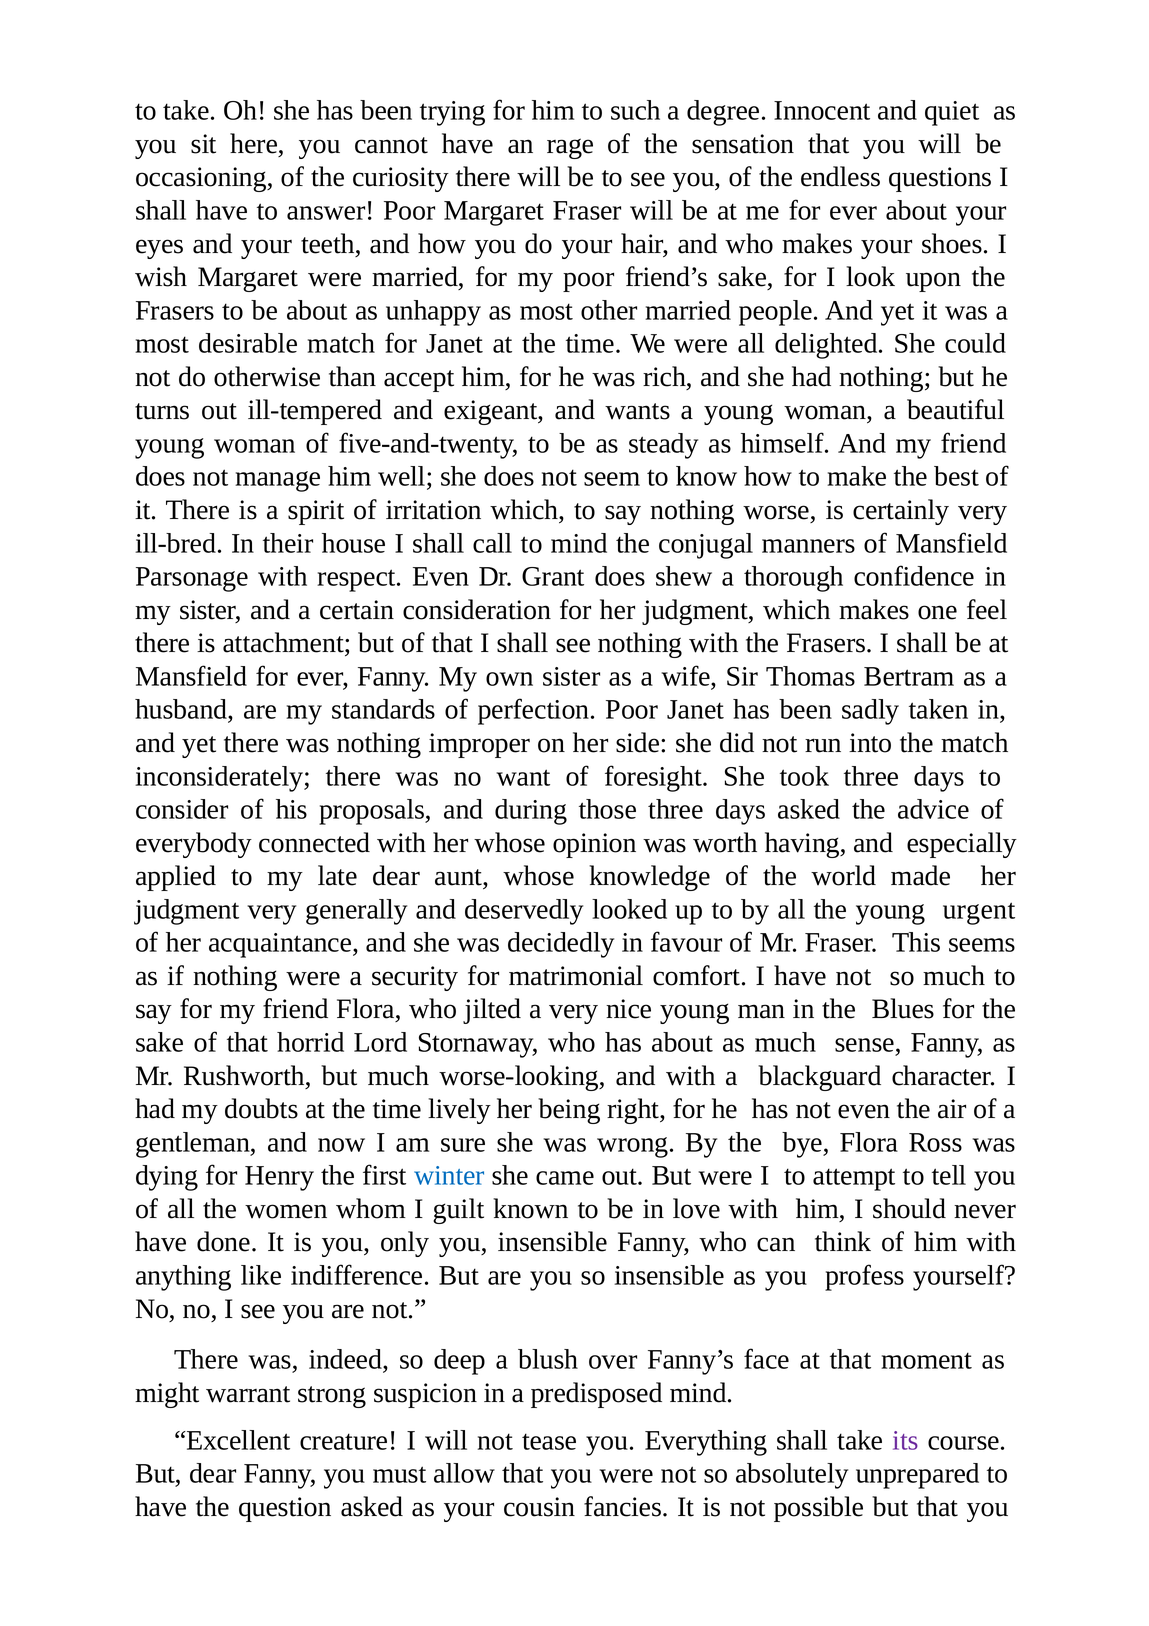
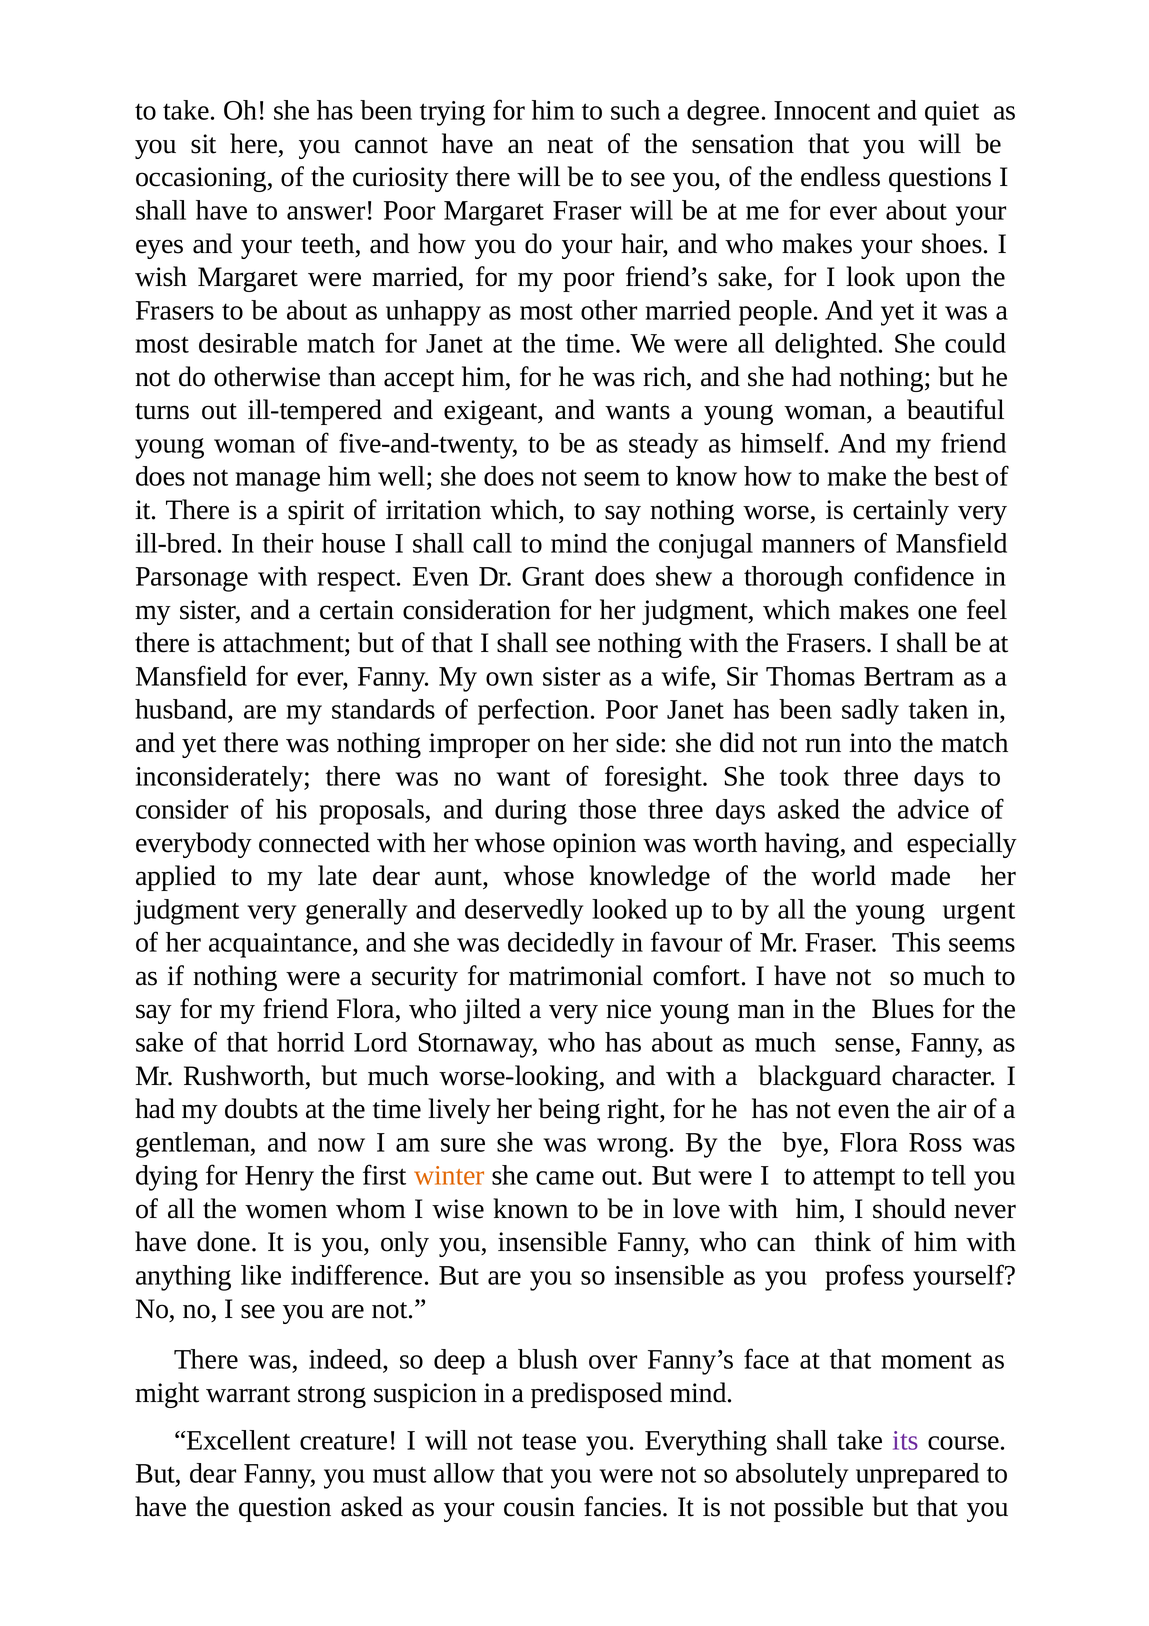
rage: rage -> neat
winter colour: blue -> orange
guilt: guilt -> wise
